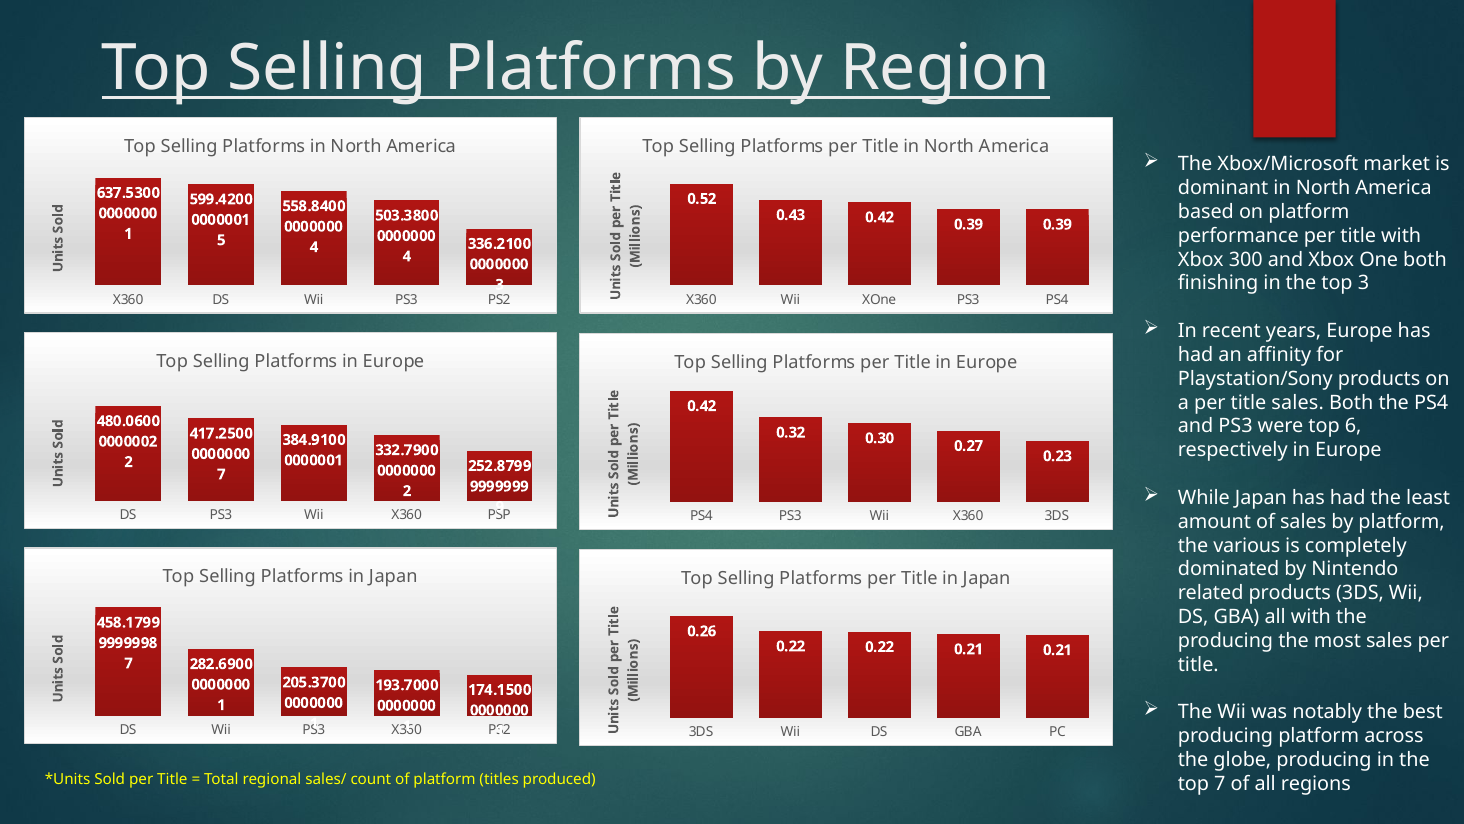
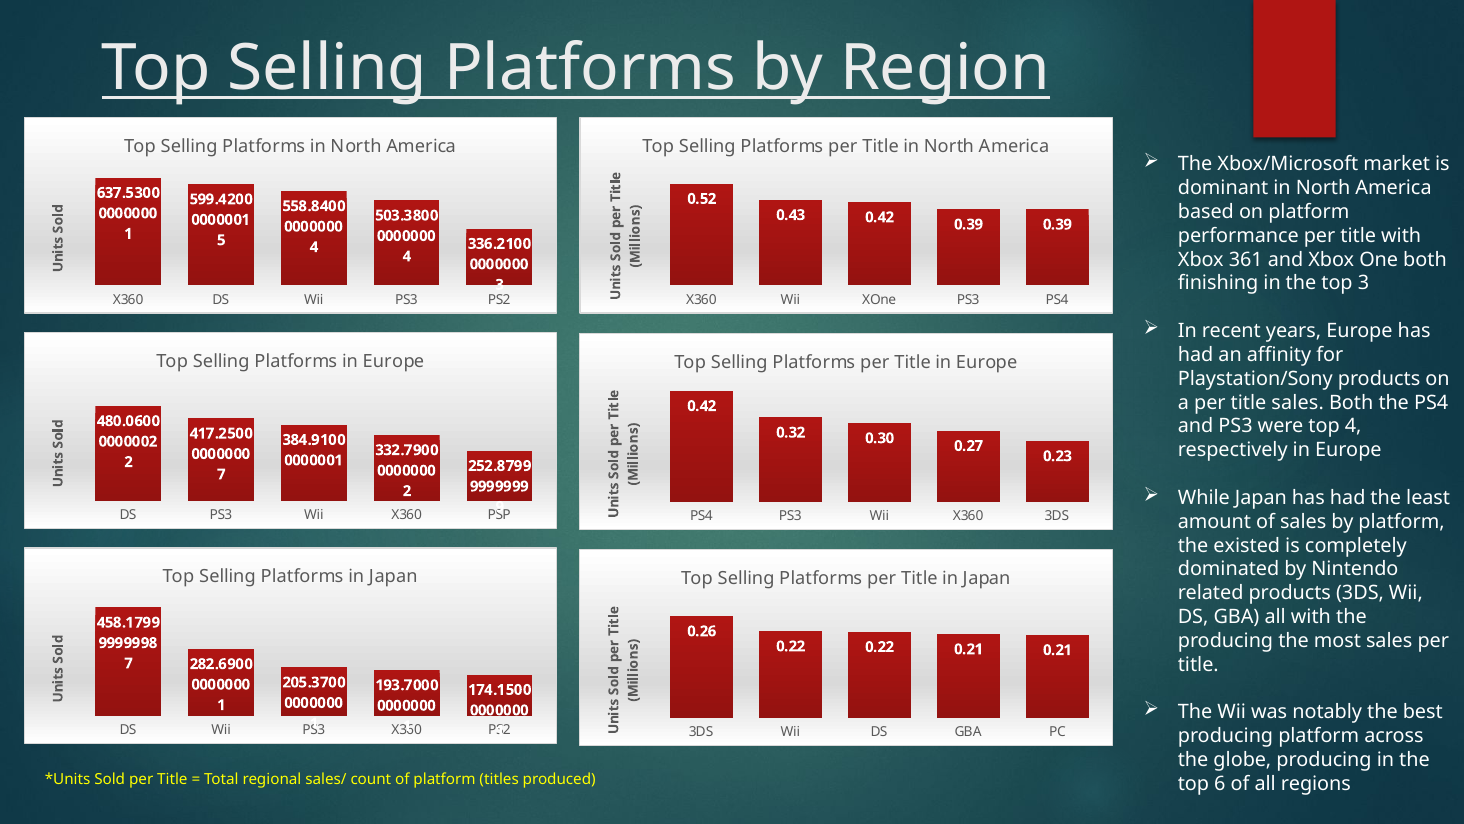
300: 300 -> 361
top 6: 6 -> 4
various: various -> existed
top 7: 7 -> 6
